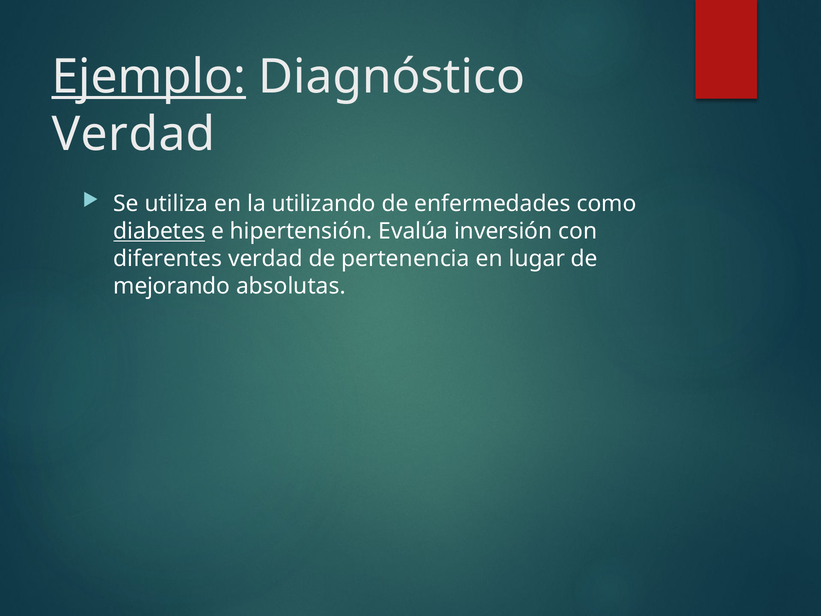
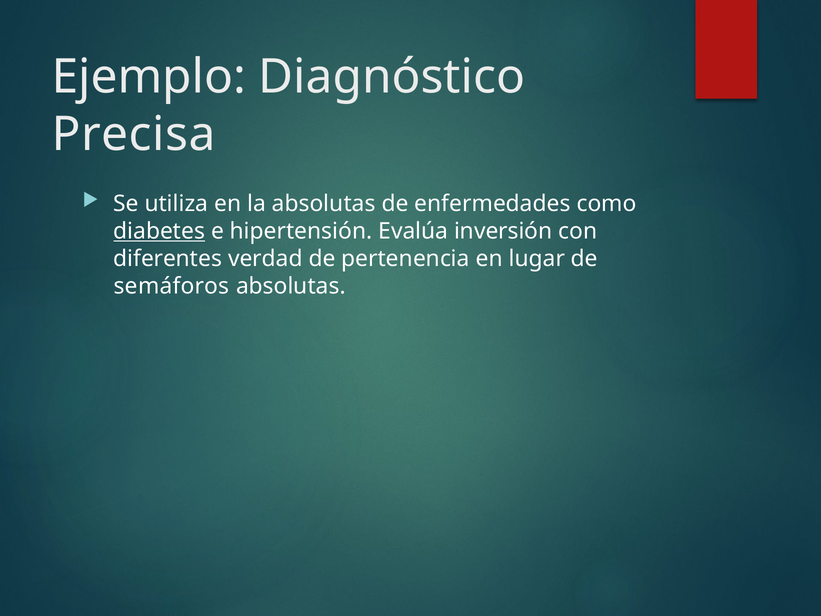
Ejemplo underline: present -> none
Verdad at (134, 134): Verdad -> Precisa
la utilizando: utilizando -> absolutas
mejorando: mejorando -> semáforos
